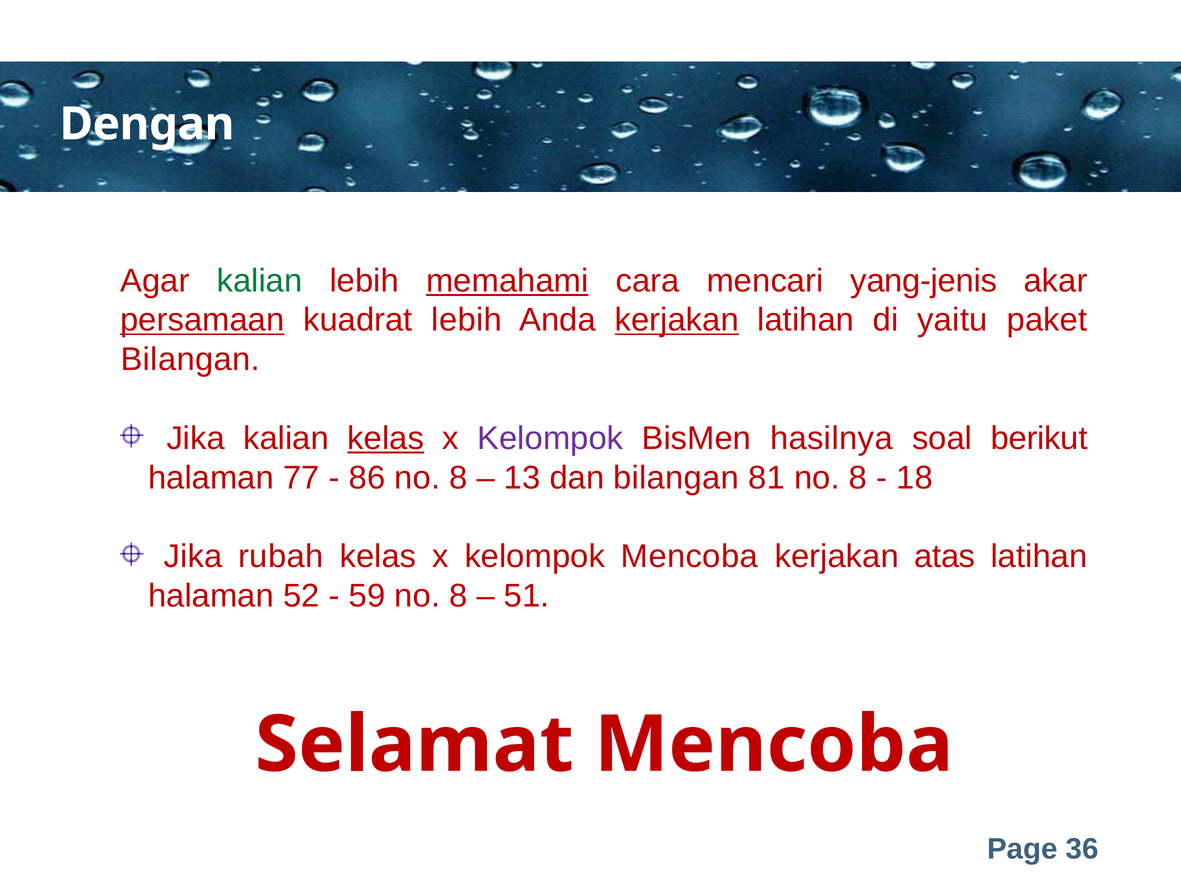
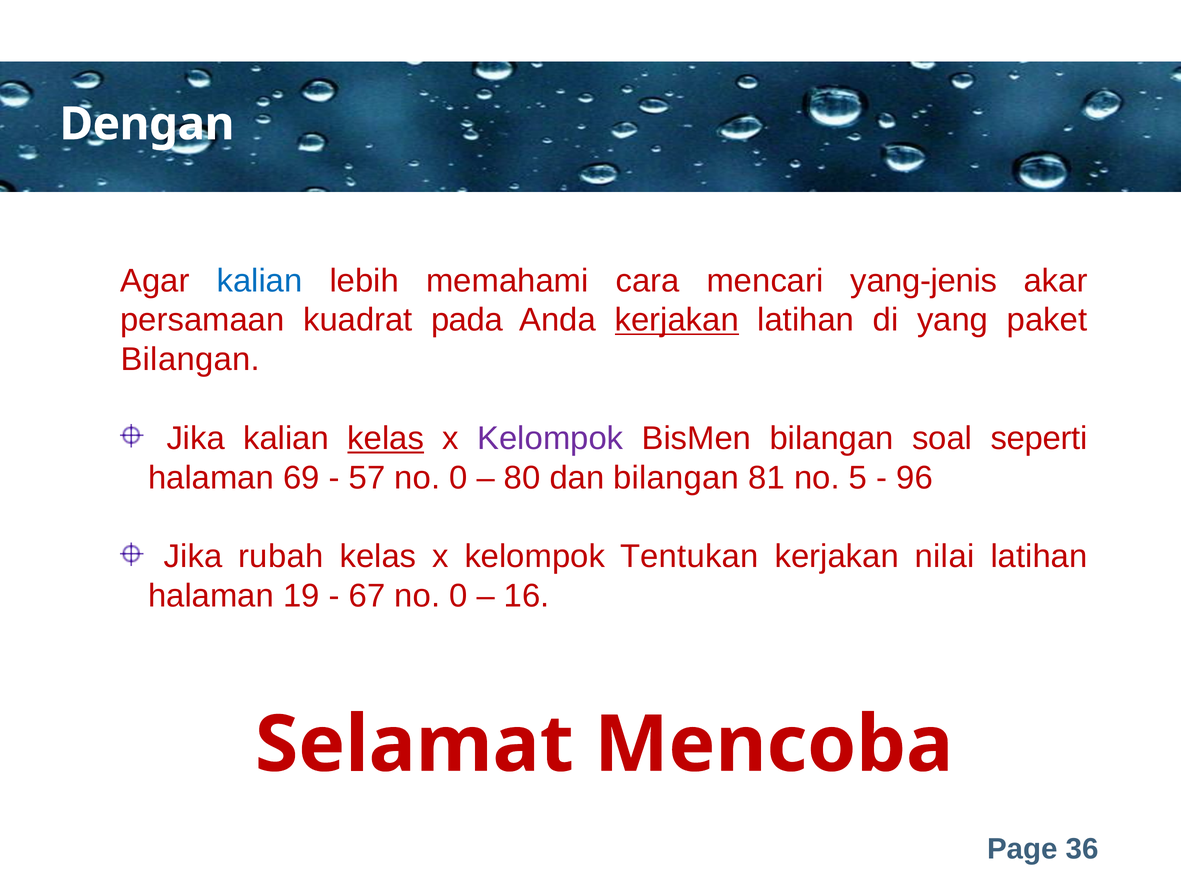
kalian at (260, 281) colour: green -> blue
memahami underline: present -> none
persamaan underline: present -> none
kuadrat lebih: lebih -> pada
yaitu: yaitu -> yang
BisMen hasilnya: hasilnya -> bilangan
berikut: berikut -> seperti
77: 77 -> 69
86: 86 -> 57
8 at (458, 478): 8 -> 0
13: 13 -> 80
81 no 8: 8 -> 5
18: 18 -> 96
kelompok Mencoba: Mencoba -> Tentukan
atas: atas -> nilai
52: 52 -> 19
59: 59 -> 67
8 at (458, 596): 8 -> 0
51: 51 -> 16
